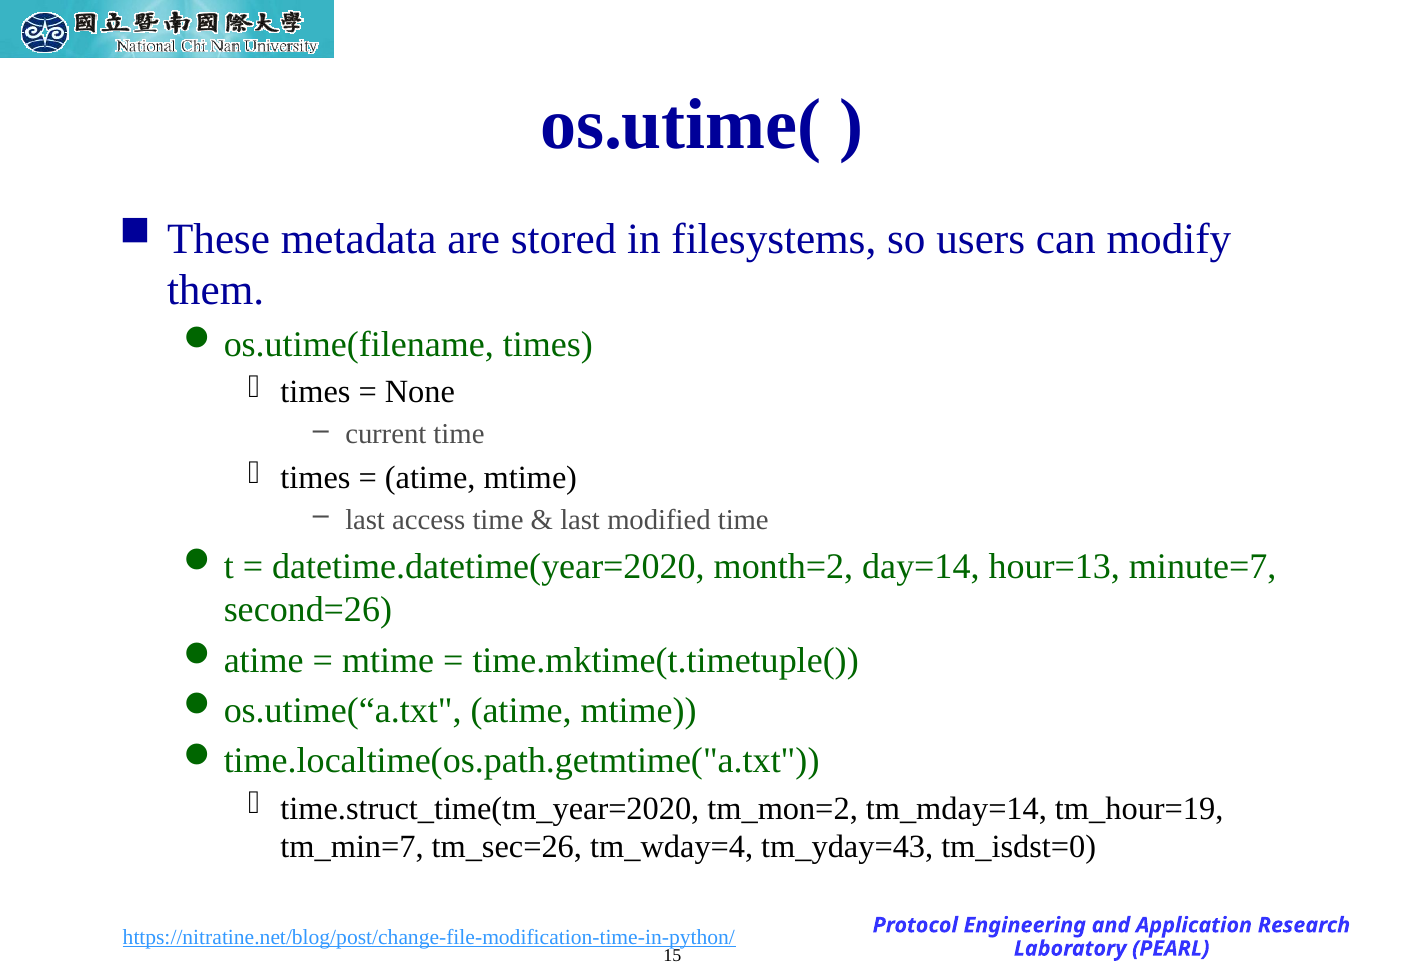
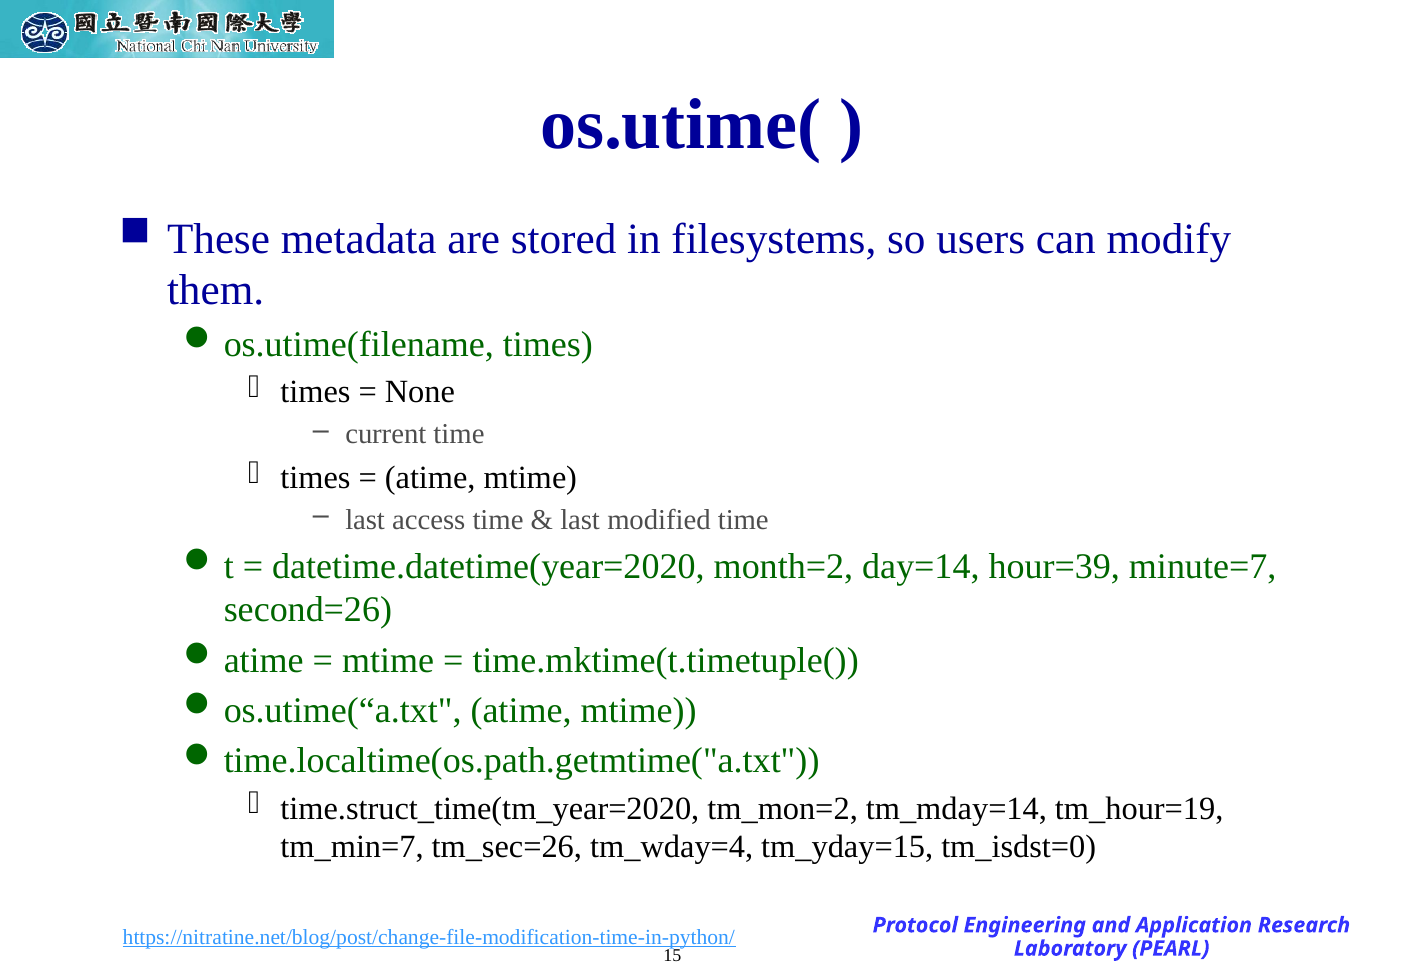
hour=13: hour=13 -> hour=39
tm_yday=43: tm_yday=43 -> tm_yday=15
